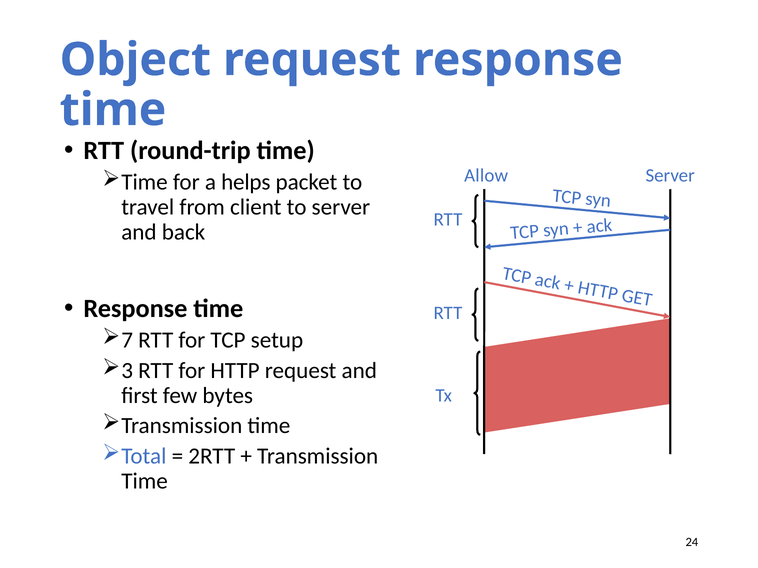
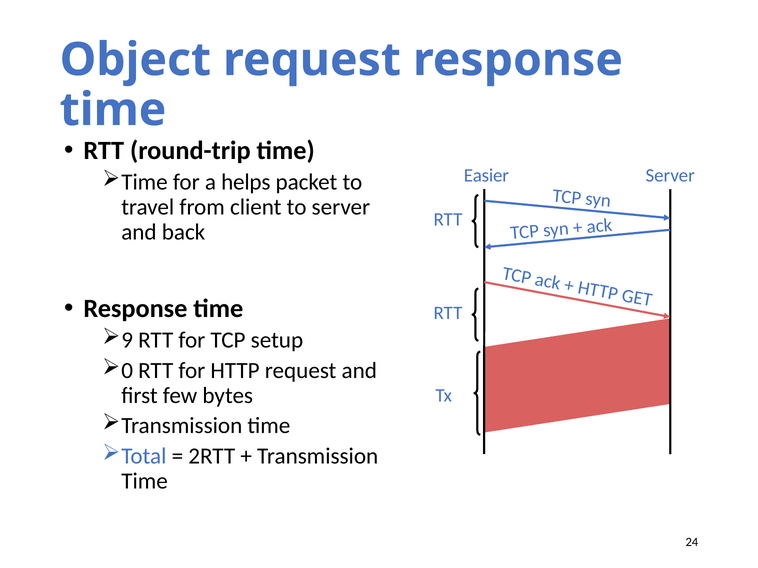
Allow: Allow -> Easier
7: 7 -> 9
3: 3 -> 0
